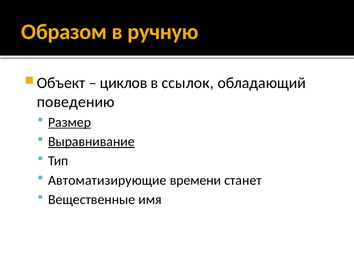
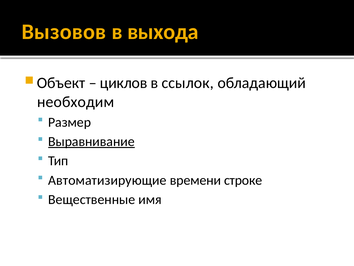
Образом: Образом -> Вызовов
ручную: ручную -> выхода
поведению: поведению -> необходим
Размер underline: present -> none
станет: станет -> строке
